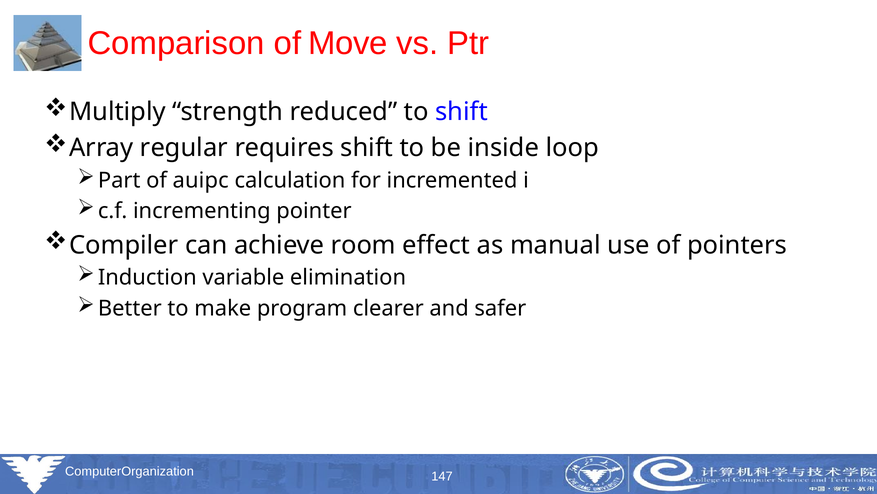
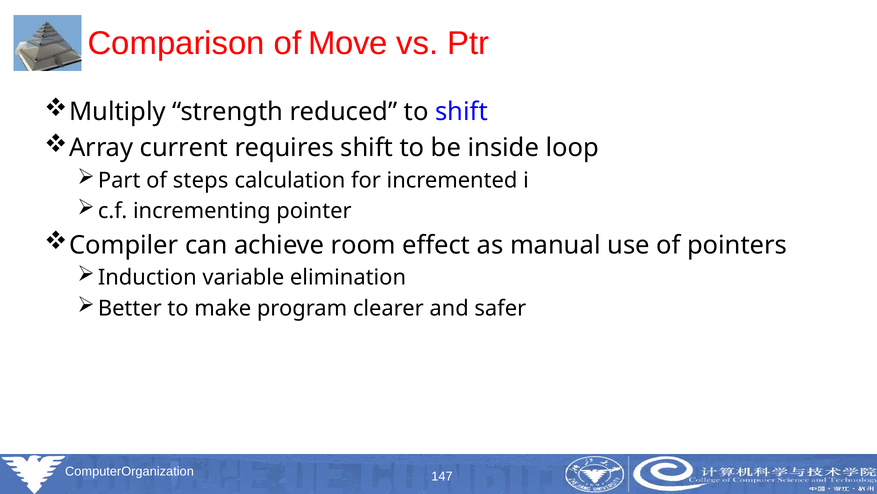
regular: regular -> current
auipc: auipc -> steps
